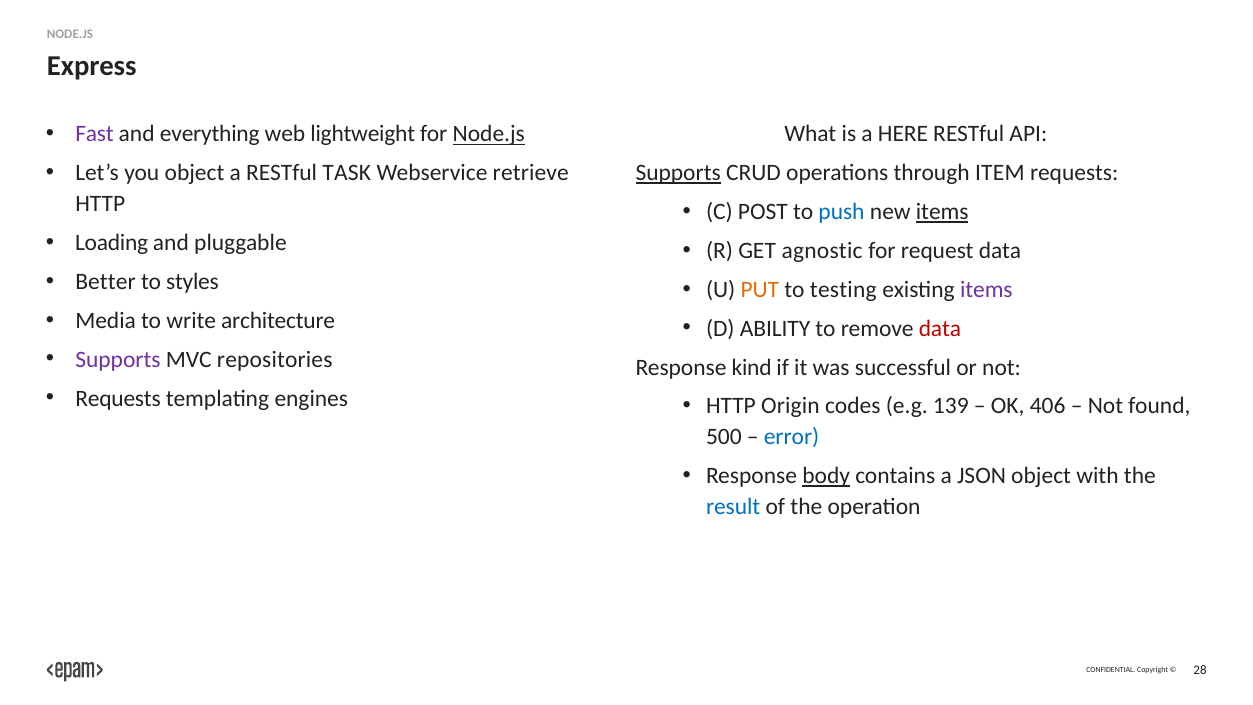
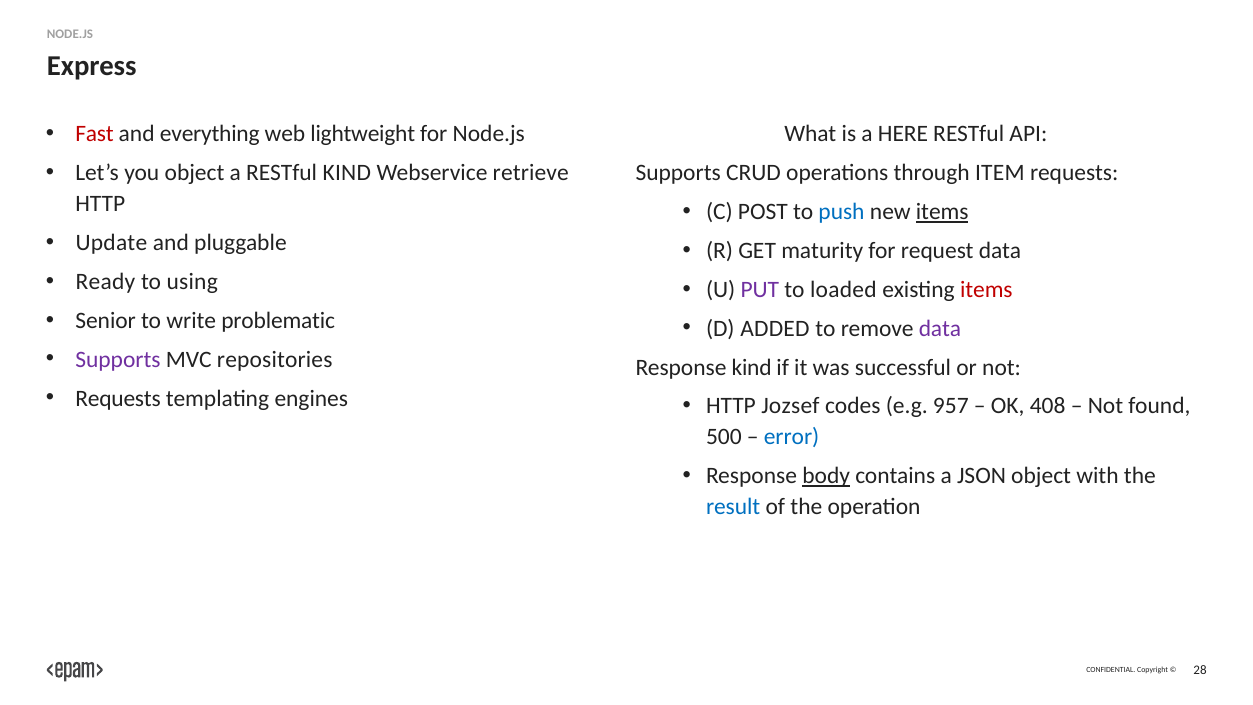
Fast colour: purple -> red
Node.js at (489, 134) underline: present -> none
RESTful TASK: TASK -> KIND
Supports at (678, 173) underline: present -> none
Loading: Loading -> Update
agnostic: agnostic -> maturity
Better: Better -> Ready
styles: styles -> using
PUT colour: orange -> purple
testing: testing -> loaded
items at (986, 289) colour: purple -> red
Media: Media -> Senior
architecture: architecture -> problematic
ABILITY: ABILITY -> ADDED
data at (940, 328) colour: red -> purple
Origin: Origin -> Jozsef
139: 139 -> 957
406: 406 -> 408
